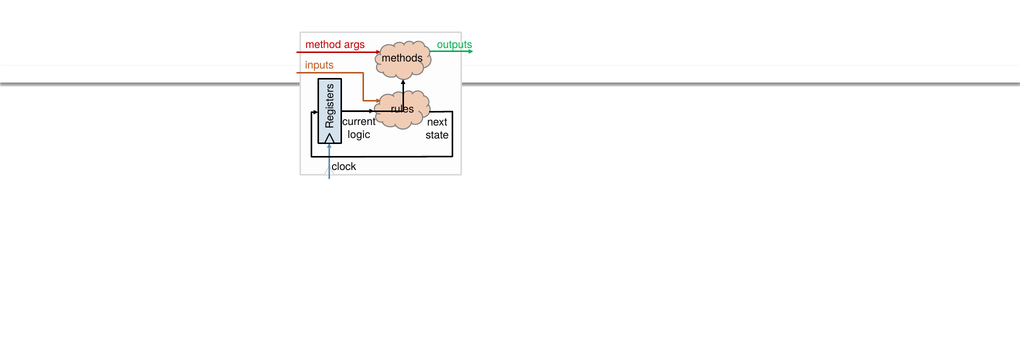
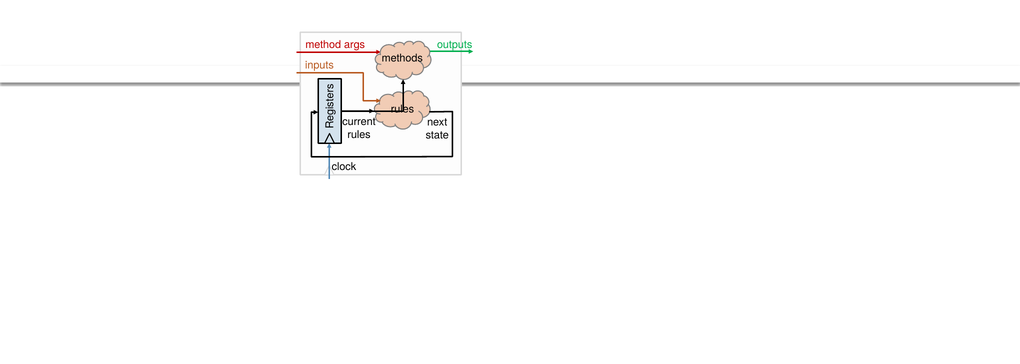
logic at (359, 135): logic -> rules
